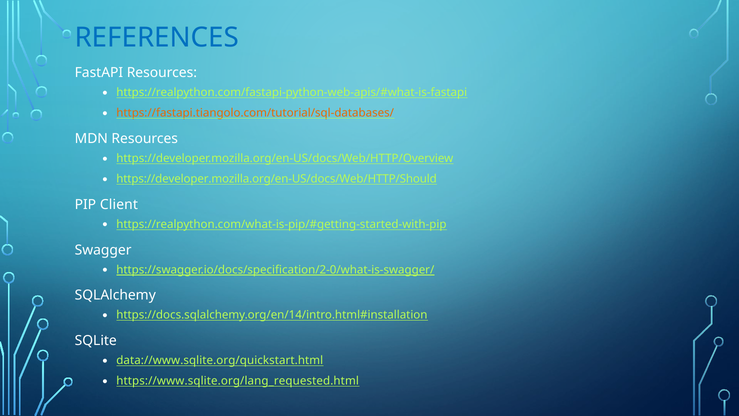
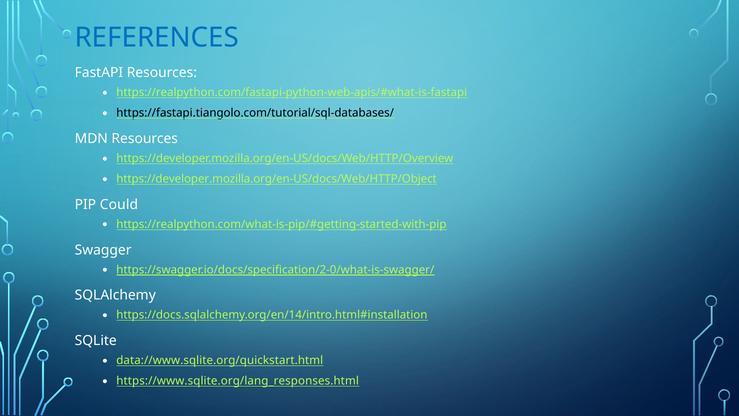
https://fastapi.tiangolo.com/tutorial/sql-databases/ colour: orange -> black
https://developer.mozilla.org/en-US/docs/Web/HTTP/Should: https://developer.mozilla.org/en-US/docs/Web/HTTP/Should -> https://developer.mozilla.org/en-US/docs/Web/HTTP/Object
Client: Client -> Could
https://www.sqlite.org/lang_requested.html: https://www.sqlite.org/lang_requested.html -> https://www.sqlite.org/lang_responses.html
